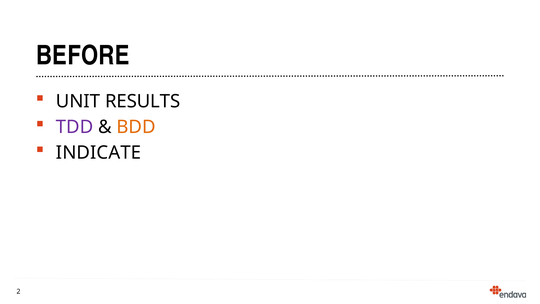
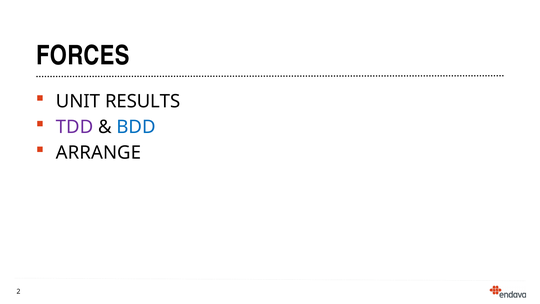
BEFORE: BEFORE -> FORCES
BDD colour: orange -> blue
INDICATE: INDICATE -> ARRANGE
